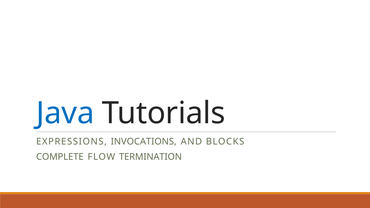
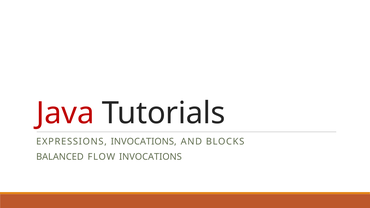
Java colour: blue -> red
COMPLETE: COMPLETE -> BALANCED
FLOW TERMINATION: TERMINATION -> INVOCATIONS
